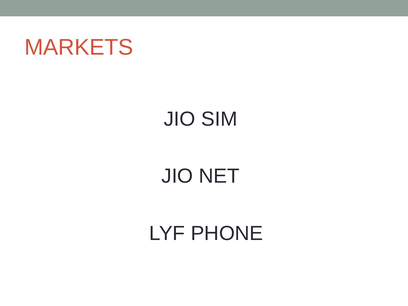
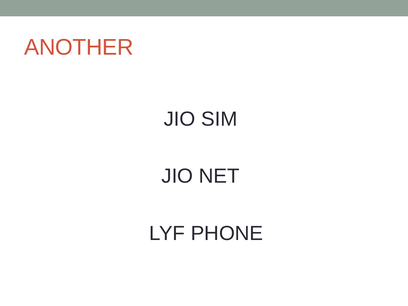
MARKETS: MARKETS -> ANOTHER
